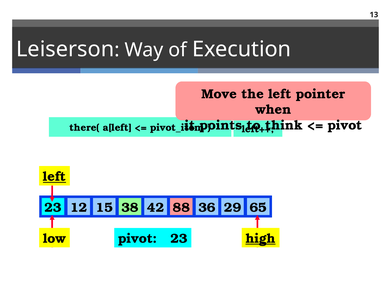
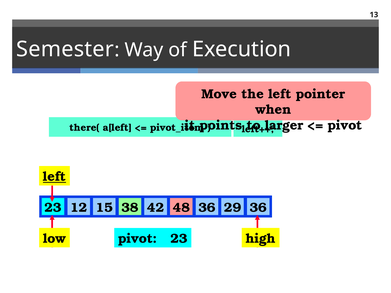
Leiserson: Leiserson -> Semester
think: think -> larger
88: 88 -> 48
29 65: 65 -> 36
high underline: present -> none
